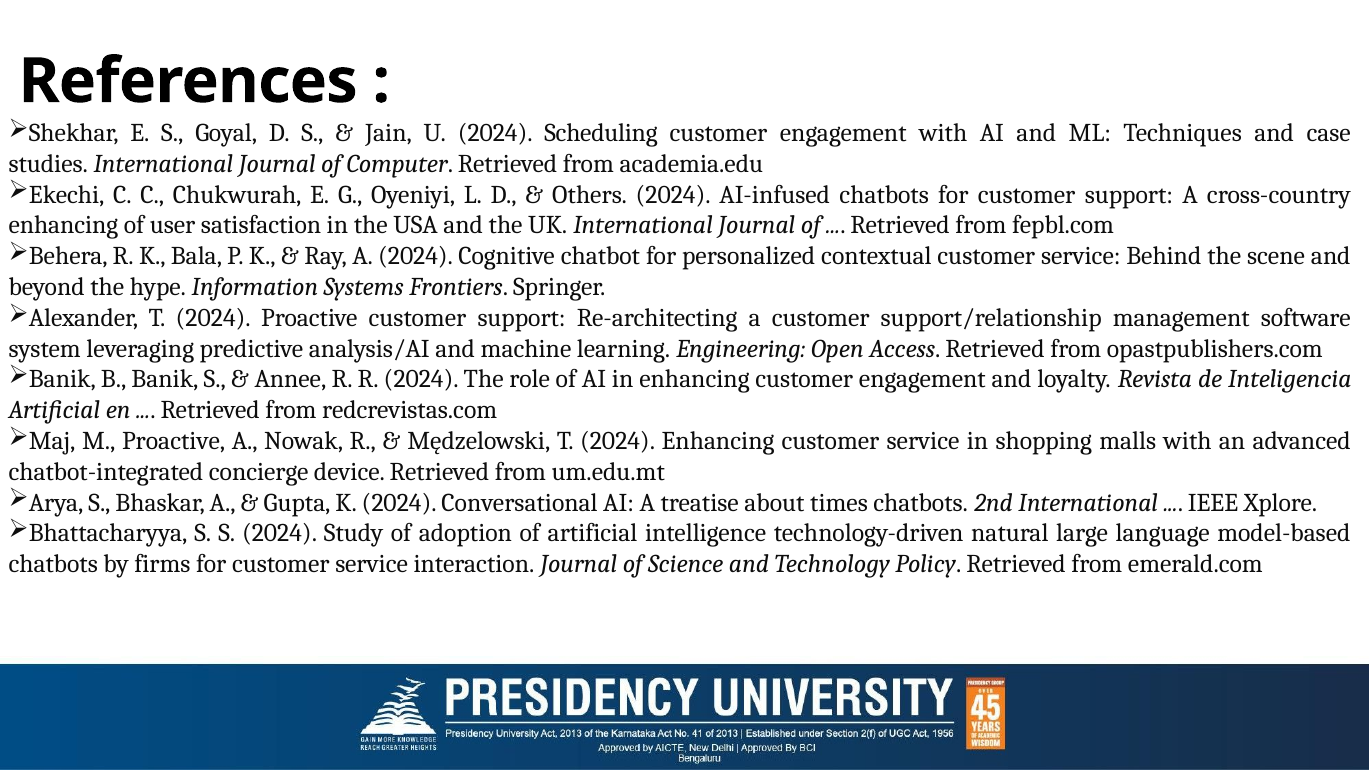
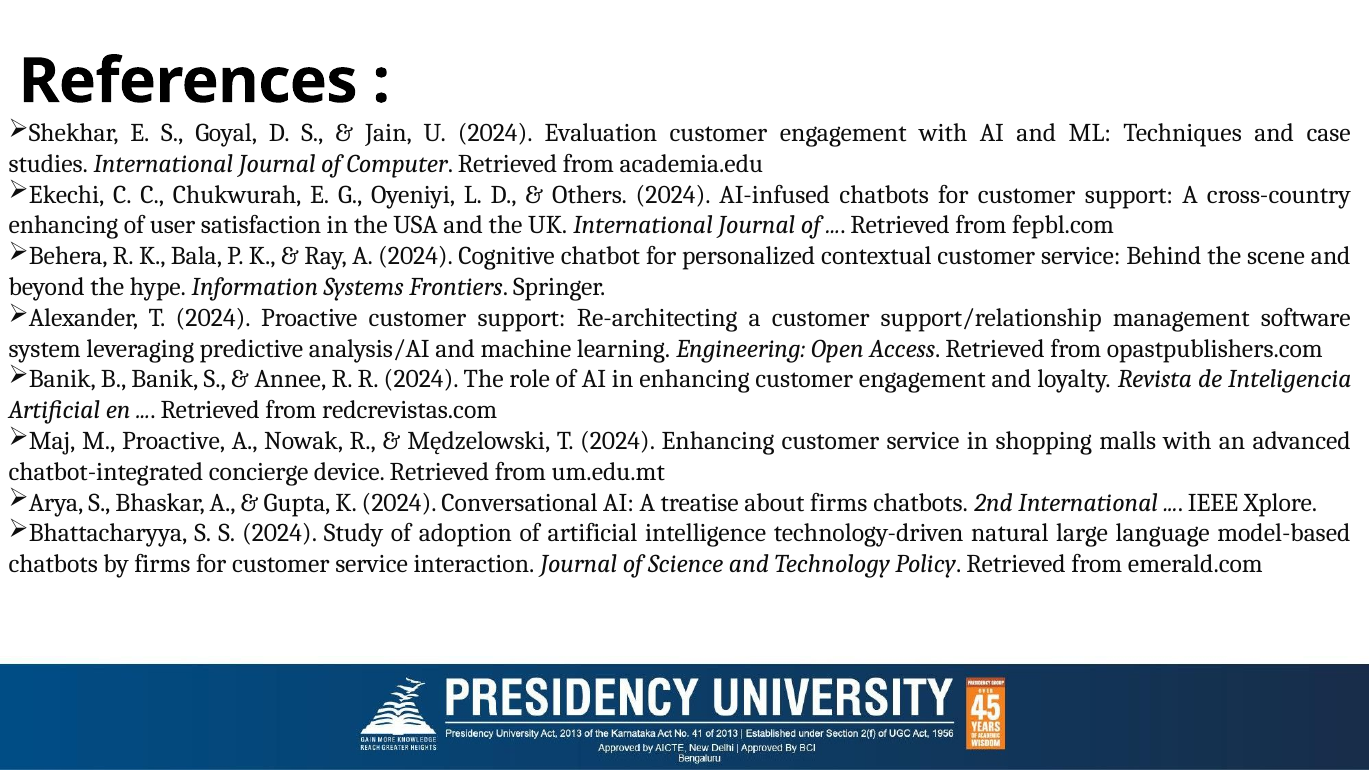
Scheduling: Scheduling -> Evaluation
about times: times -> firms
